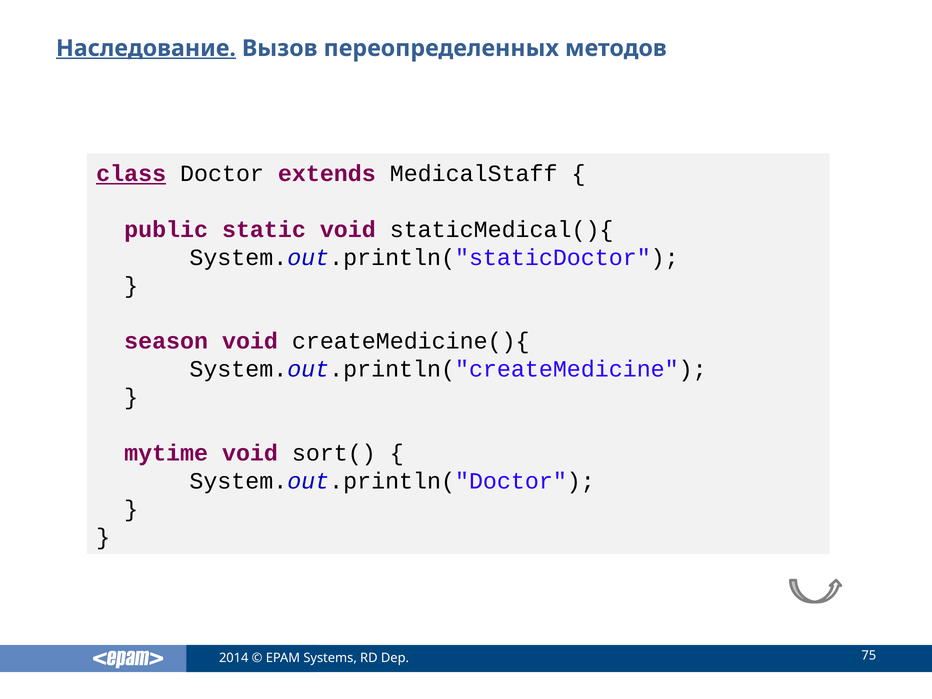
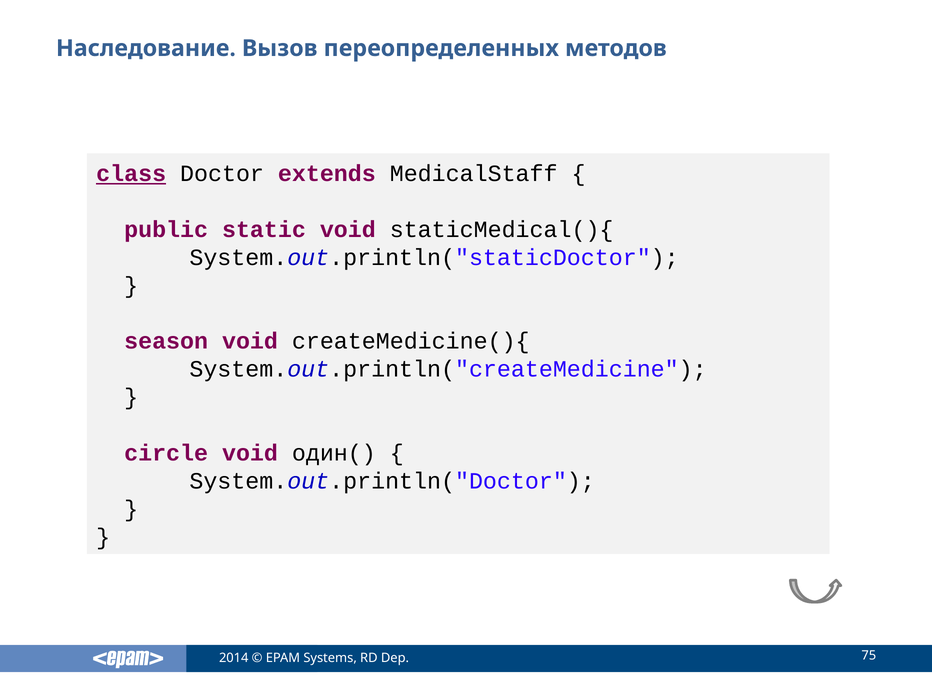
Наследование underline: present -> none
mytime: mytime -> circle
sort(: sort( -> один(
